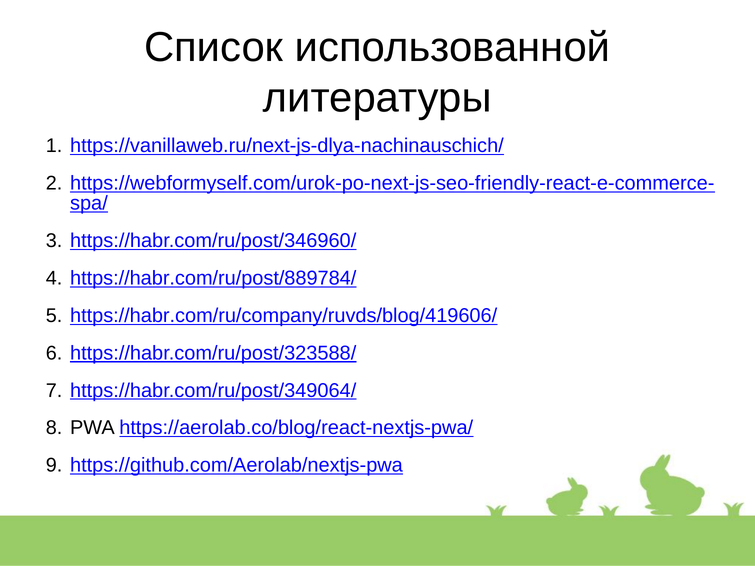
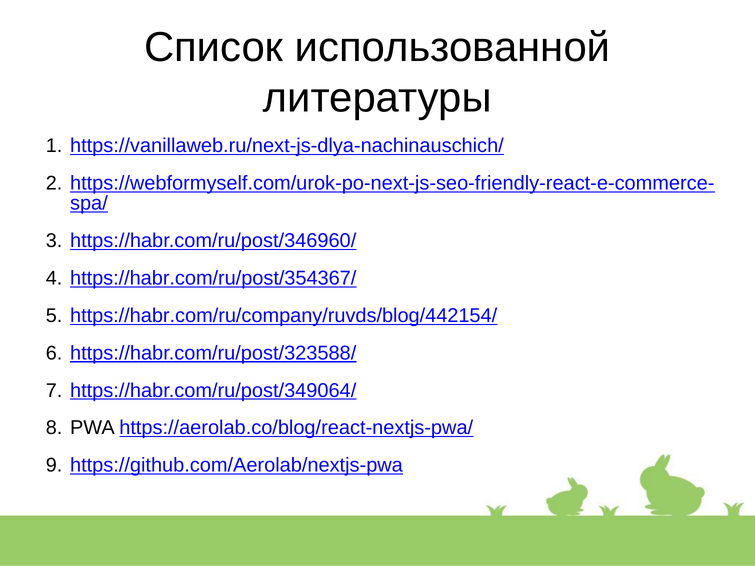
https://habr.com/ru/post/889784/: https://habr.com/ru/post/889784/ -> https://habr.com/ru/post/354367/
https://habr.com/ru/company/ruvds/blog/419606/: https://habr.com/ru/company/ruvds/blog/419606/ -> https://habr.com/ru/company/ruvds/blog/442154/
